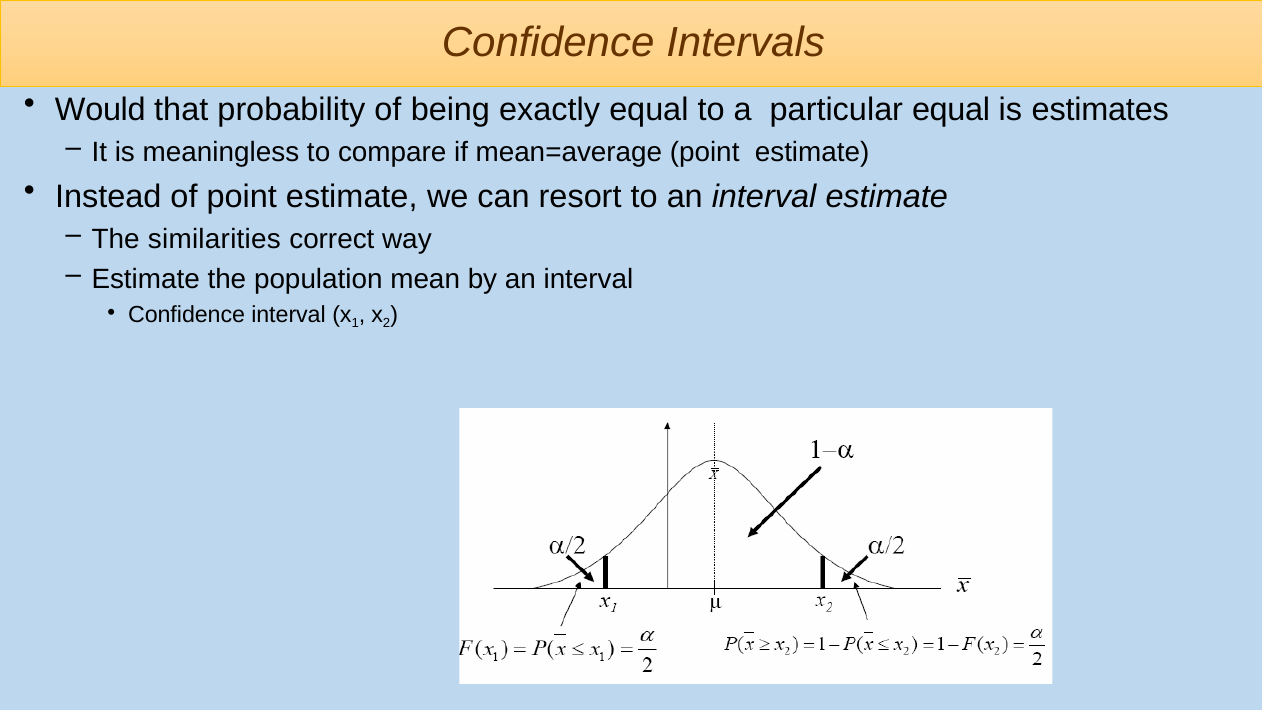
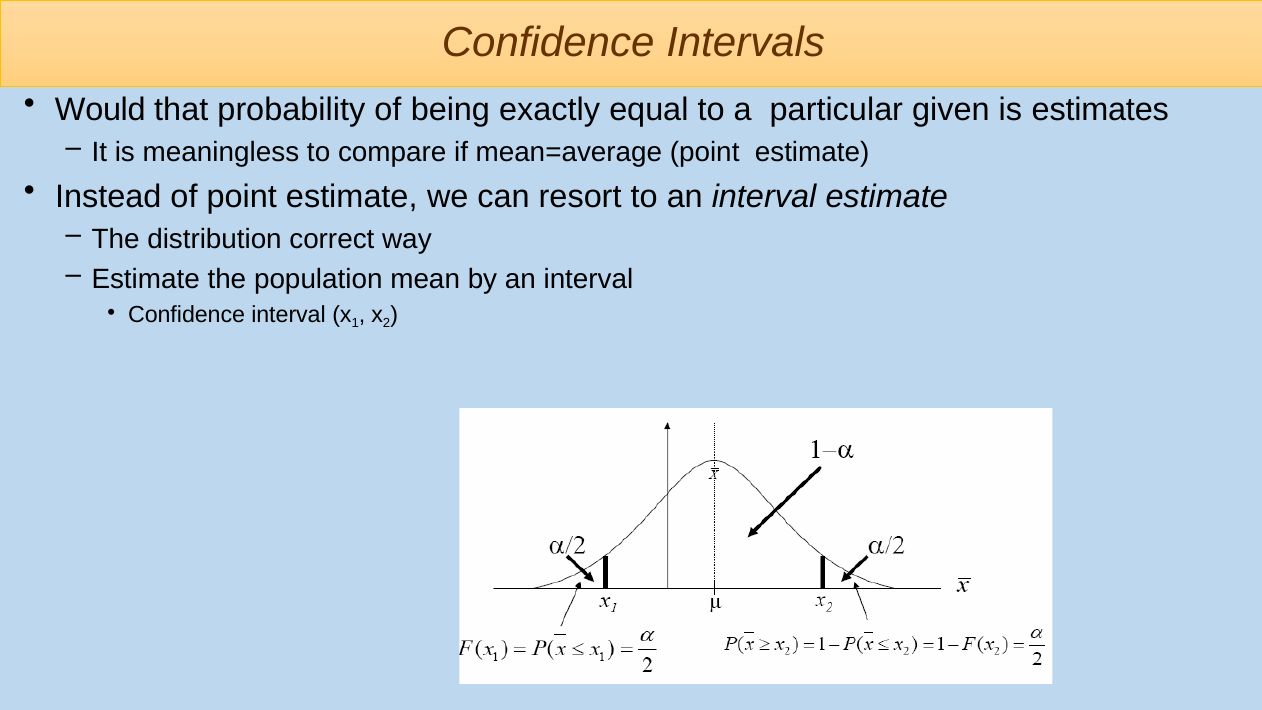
particular equal: equal -> given
similarities: similarities -> distribution
